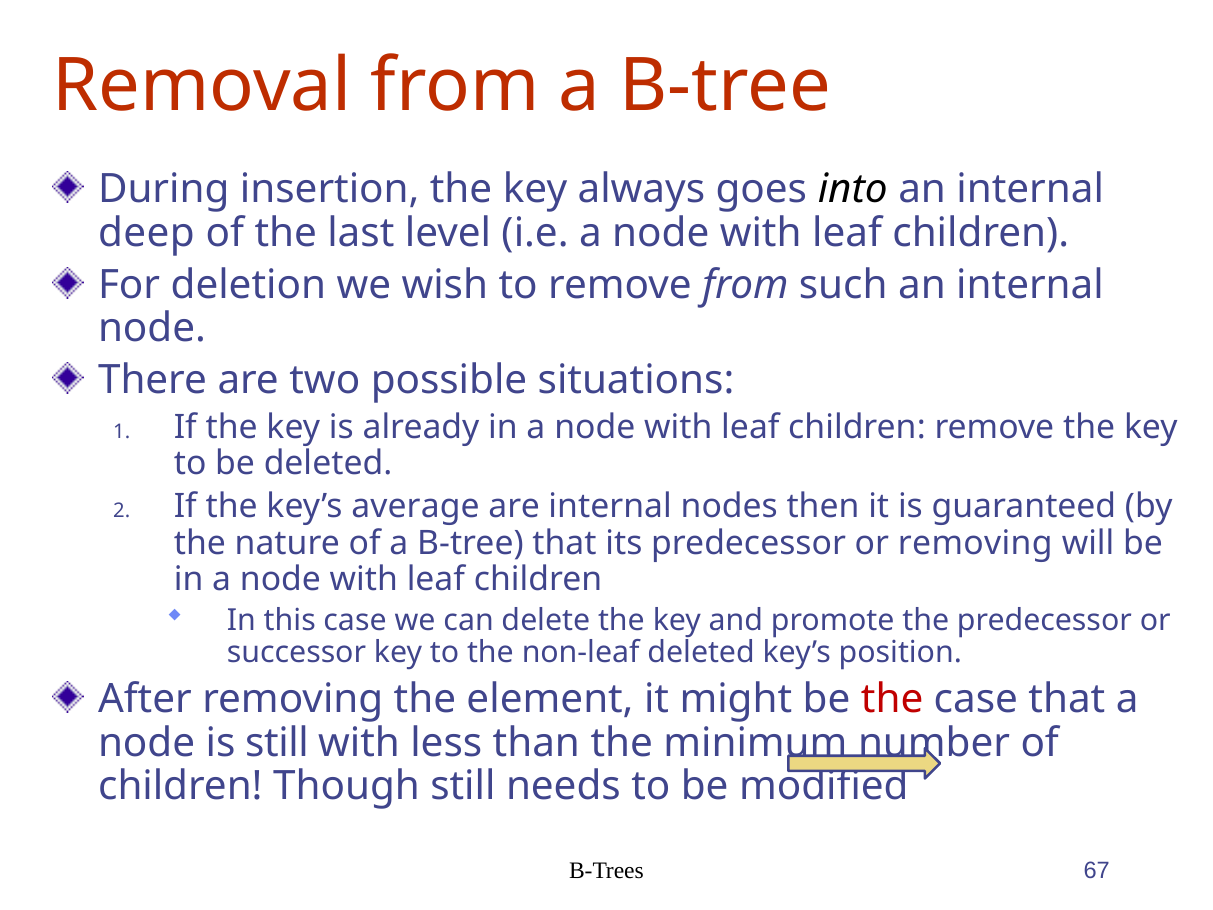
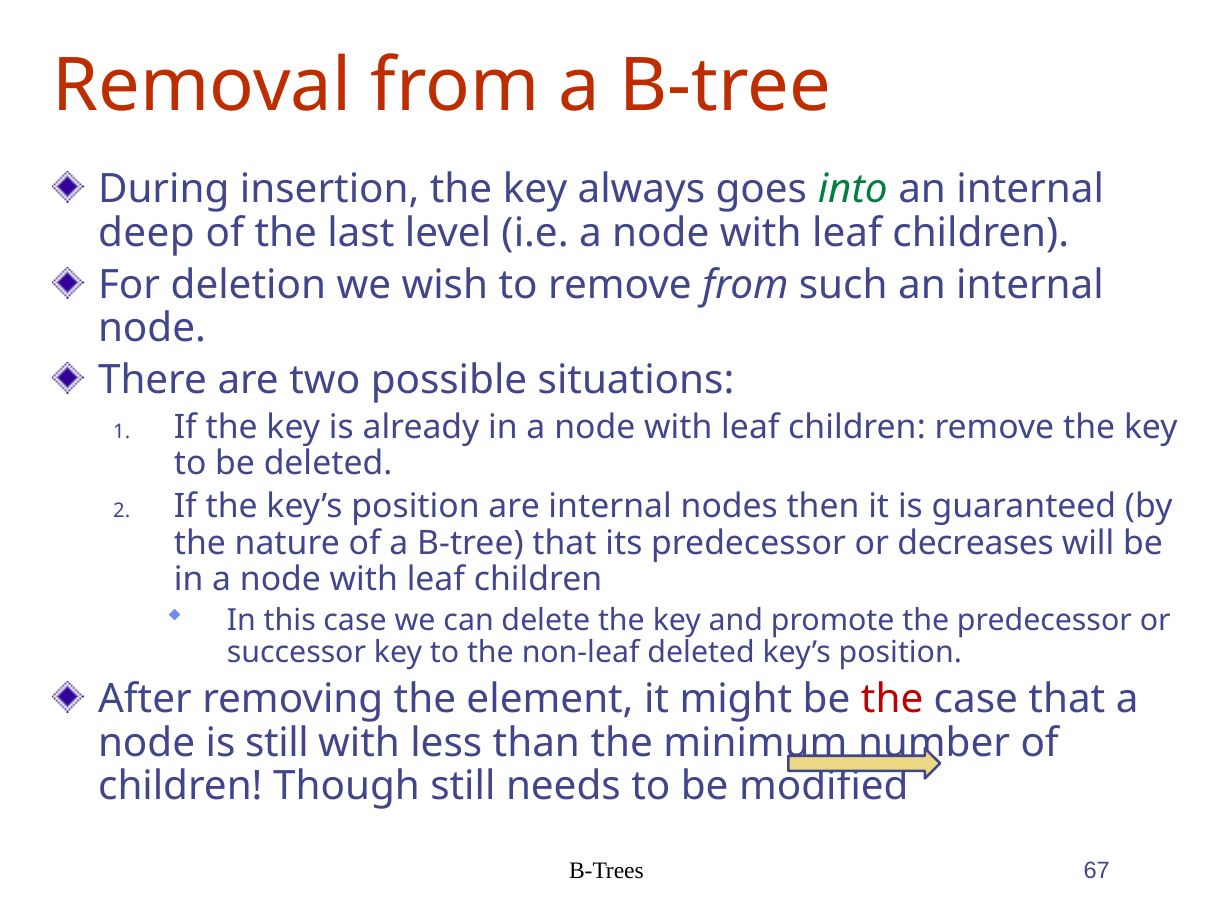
into colour: black -> green
the key’s average: average -> position
or removing: removing -> decreases
